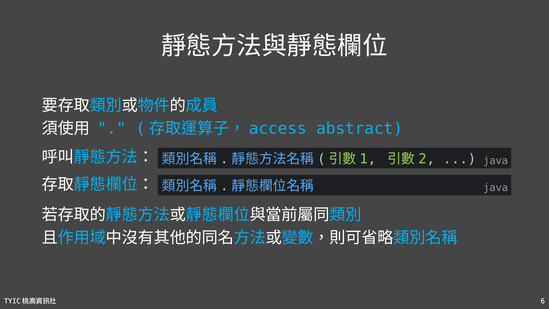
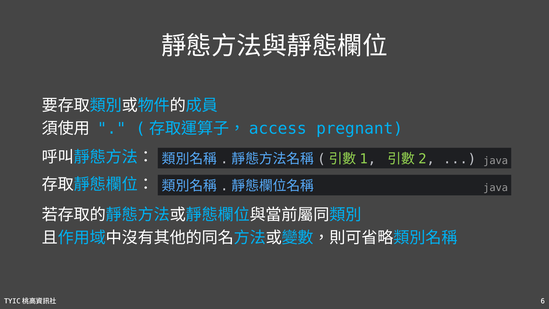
abstract: abstract -> pregnant
